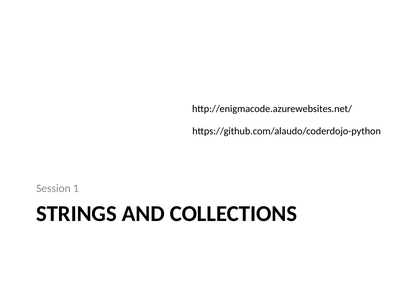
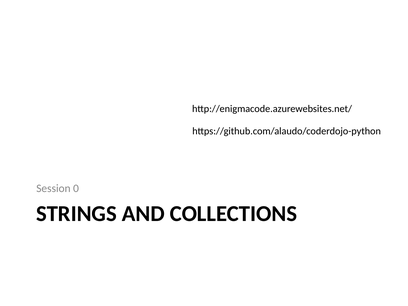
1: 1 -> 0
